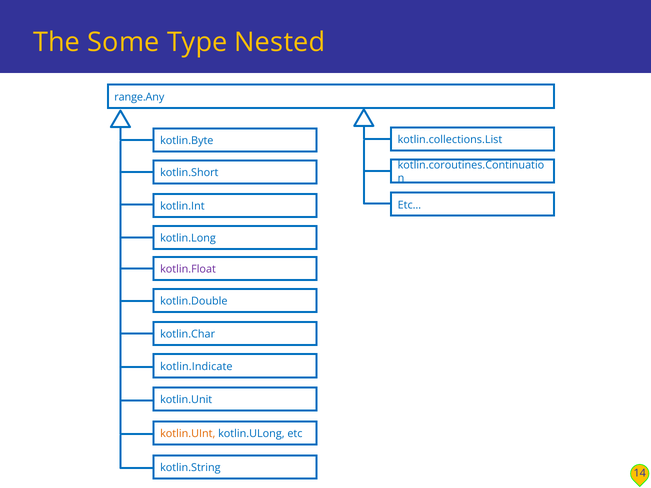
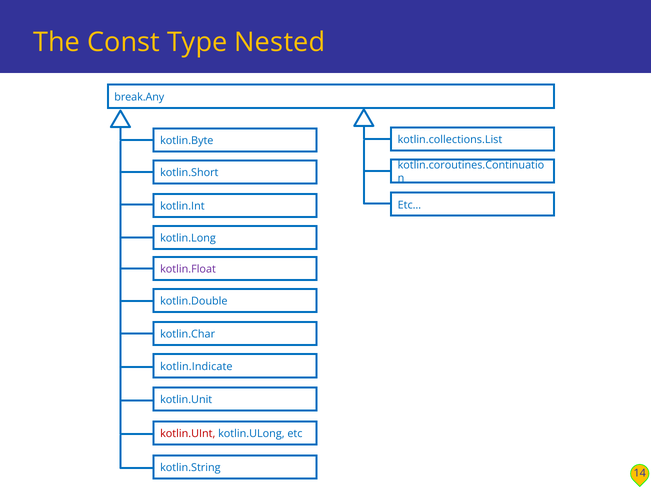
Some: Some -> Const
range.Any: range.Any -> break.Any
kotlin.UInt colour: orange -> red
